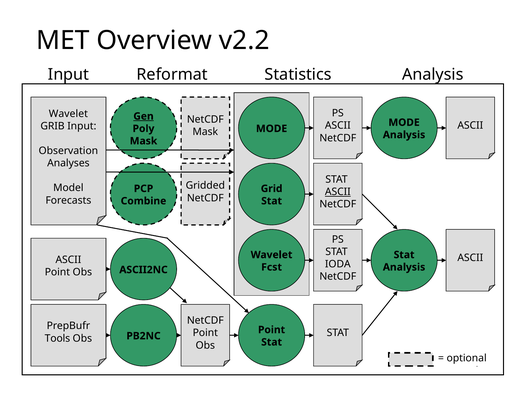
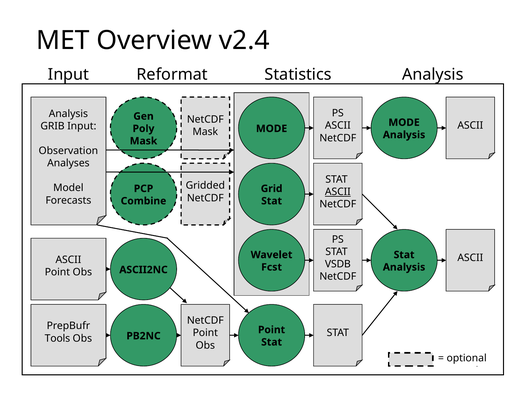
v2.2: v2.2 -> v2.4
Wavelet at (68, 114): Wavelet -> Analysis
Gen underline: present -> none
IODA: IODA -> VSDB
